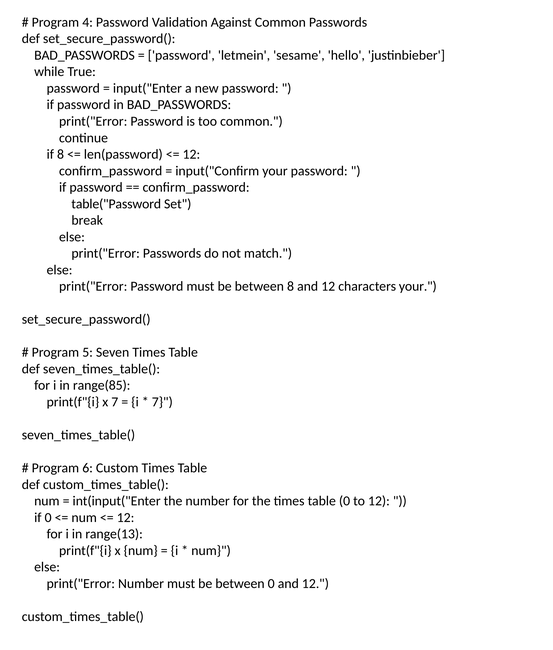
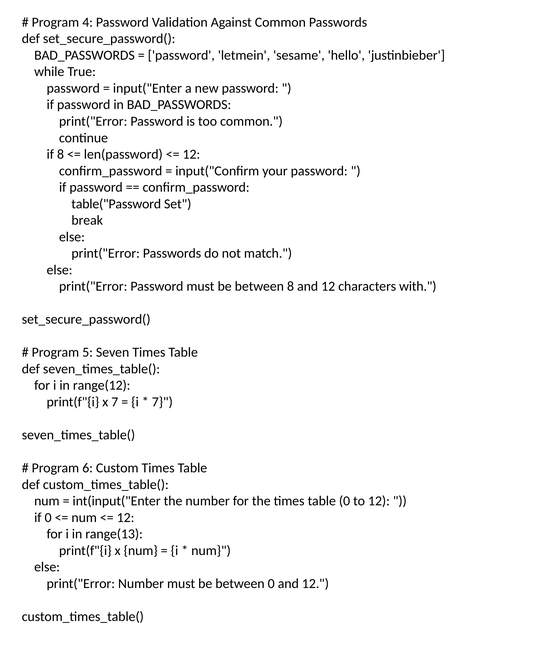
characters your: your -> with
range(85: range(85 -> range(12
